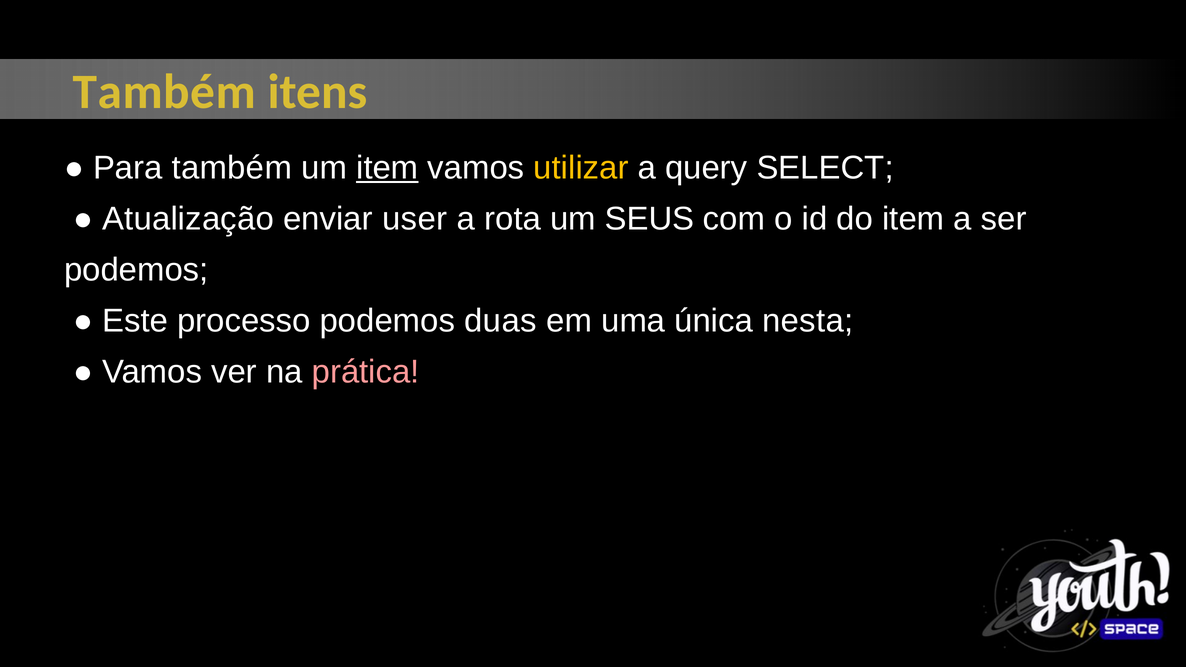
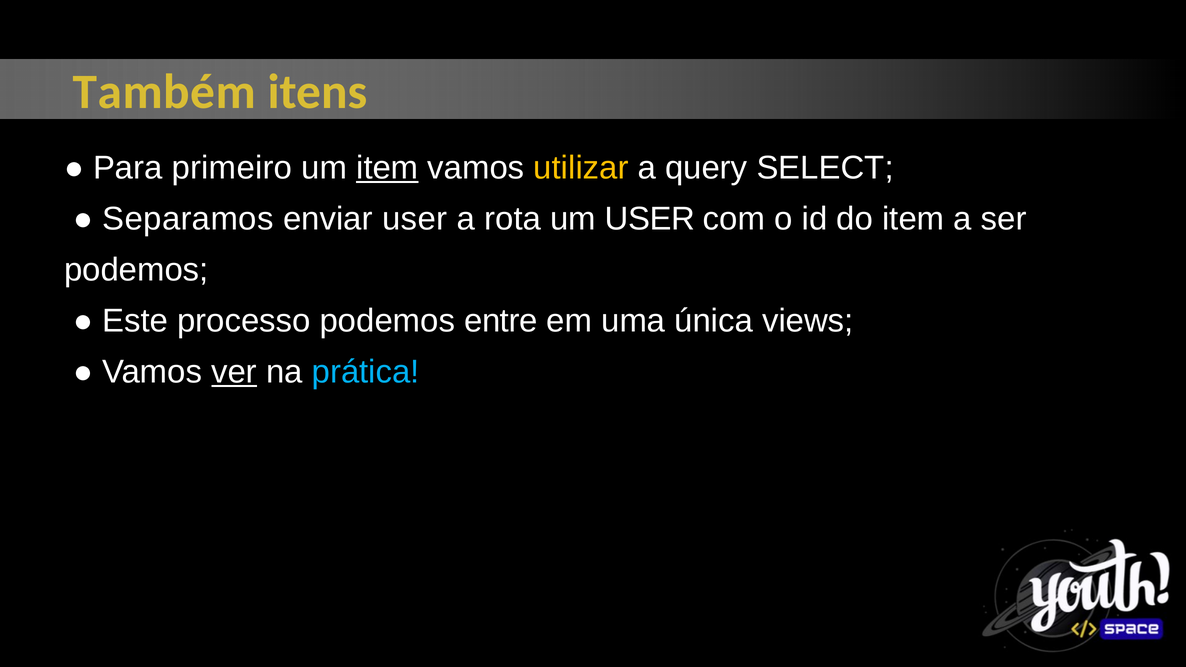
Para também: também -> primeiro
Atualização: Atualização -> Separamos
um SEUS: SEUS -> USER
duas: duas -> entre
nesta: nesta -> views
ver underline: none -> present
prática colour: pink -> light blue
